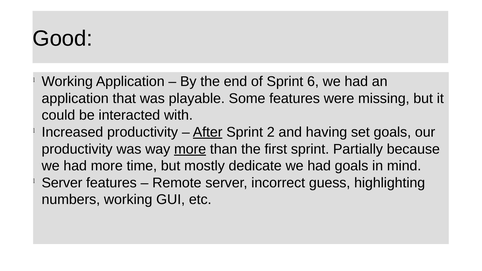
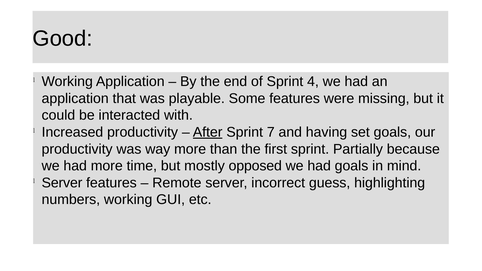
6: 6 -> 4
2: 2 -> 7
more at (190, 149) underline: present -> none
dedicate: dedicate -> opposed
